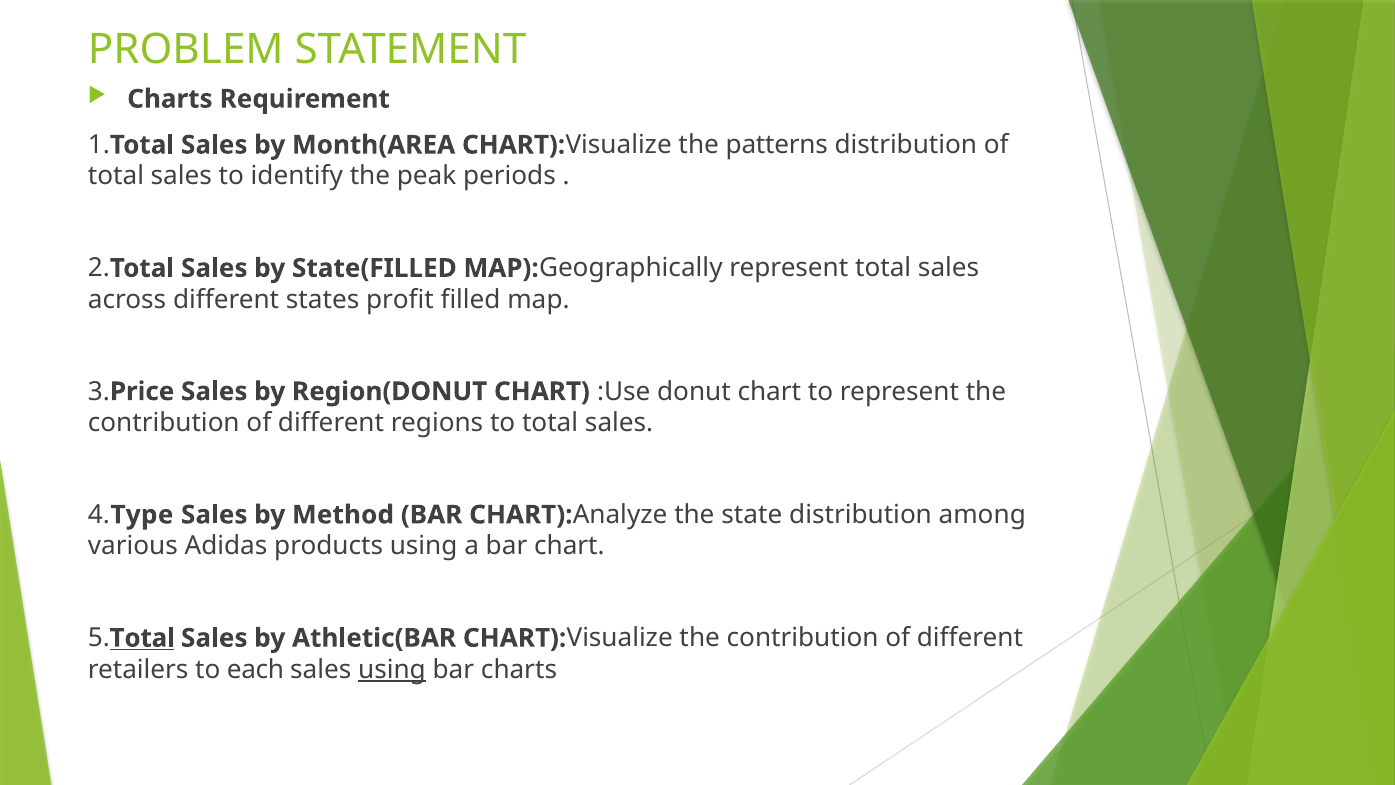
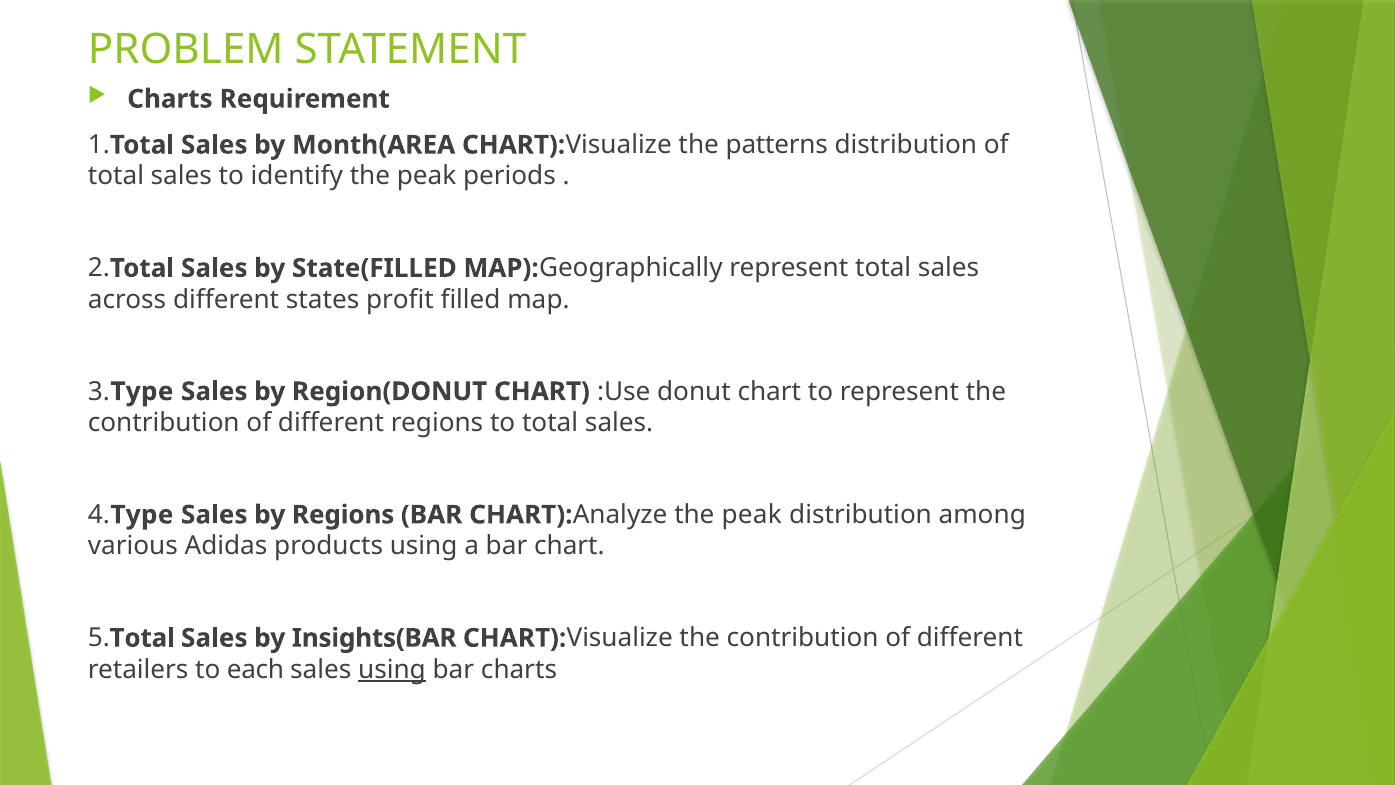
Price at (142, 391): Price -> Type
by Method: Method -> Regions
state at (752, 515): state -> peak
Total at (142, 638) underline: present -> none
Athletic(BAR: Athletic(BAR -> Insights(BAR
